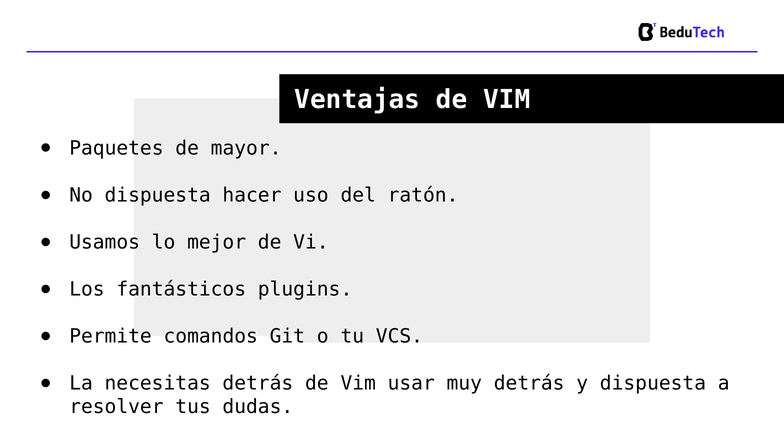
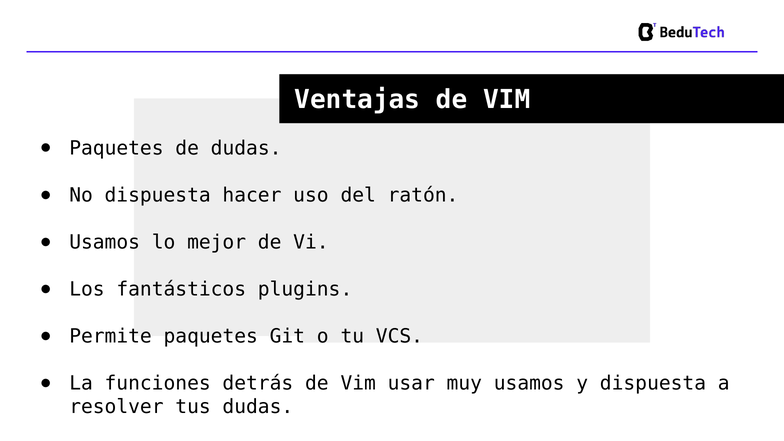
de mayor: mayor -> dudas
Permite comandos: comandos -> paquetes
necesitas: necesitas -> funciones
muy detrás: detrás -> usamos
